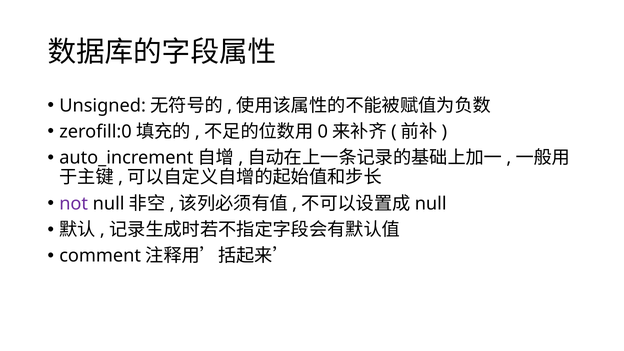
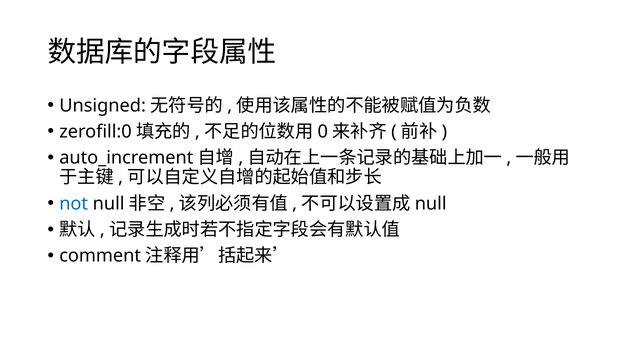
not colour: purple -> blue
